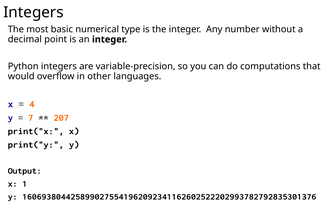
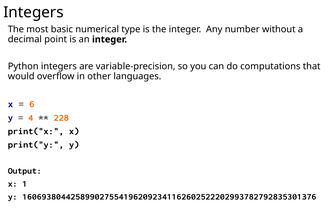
4: 4 -> 6
7: 7 -> 4
207: 207 -> 228
